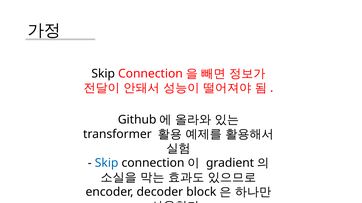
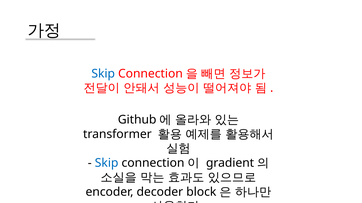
Skip at (103, 74) colour: black -> blue
